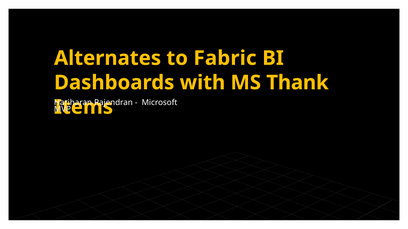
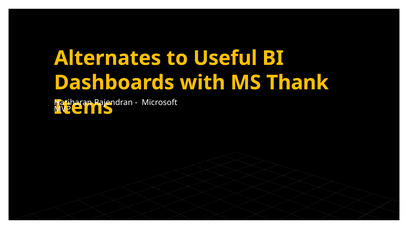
Fabric: Fabric -> Useful
